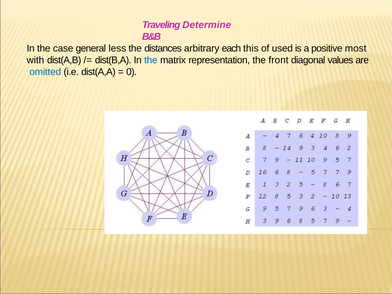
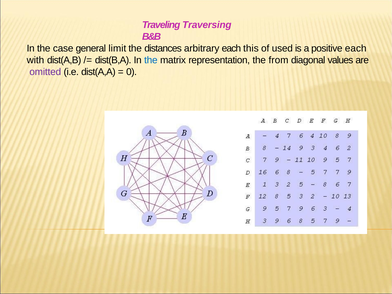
Determine: Determine -> Traversing
less: less -> limit
positive most: most -> each
front: front -> from
omitted colour: blue -> purple
